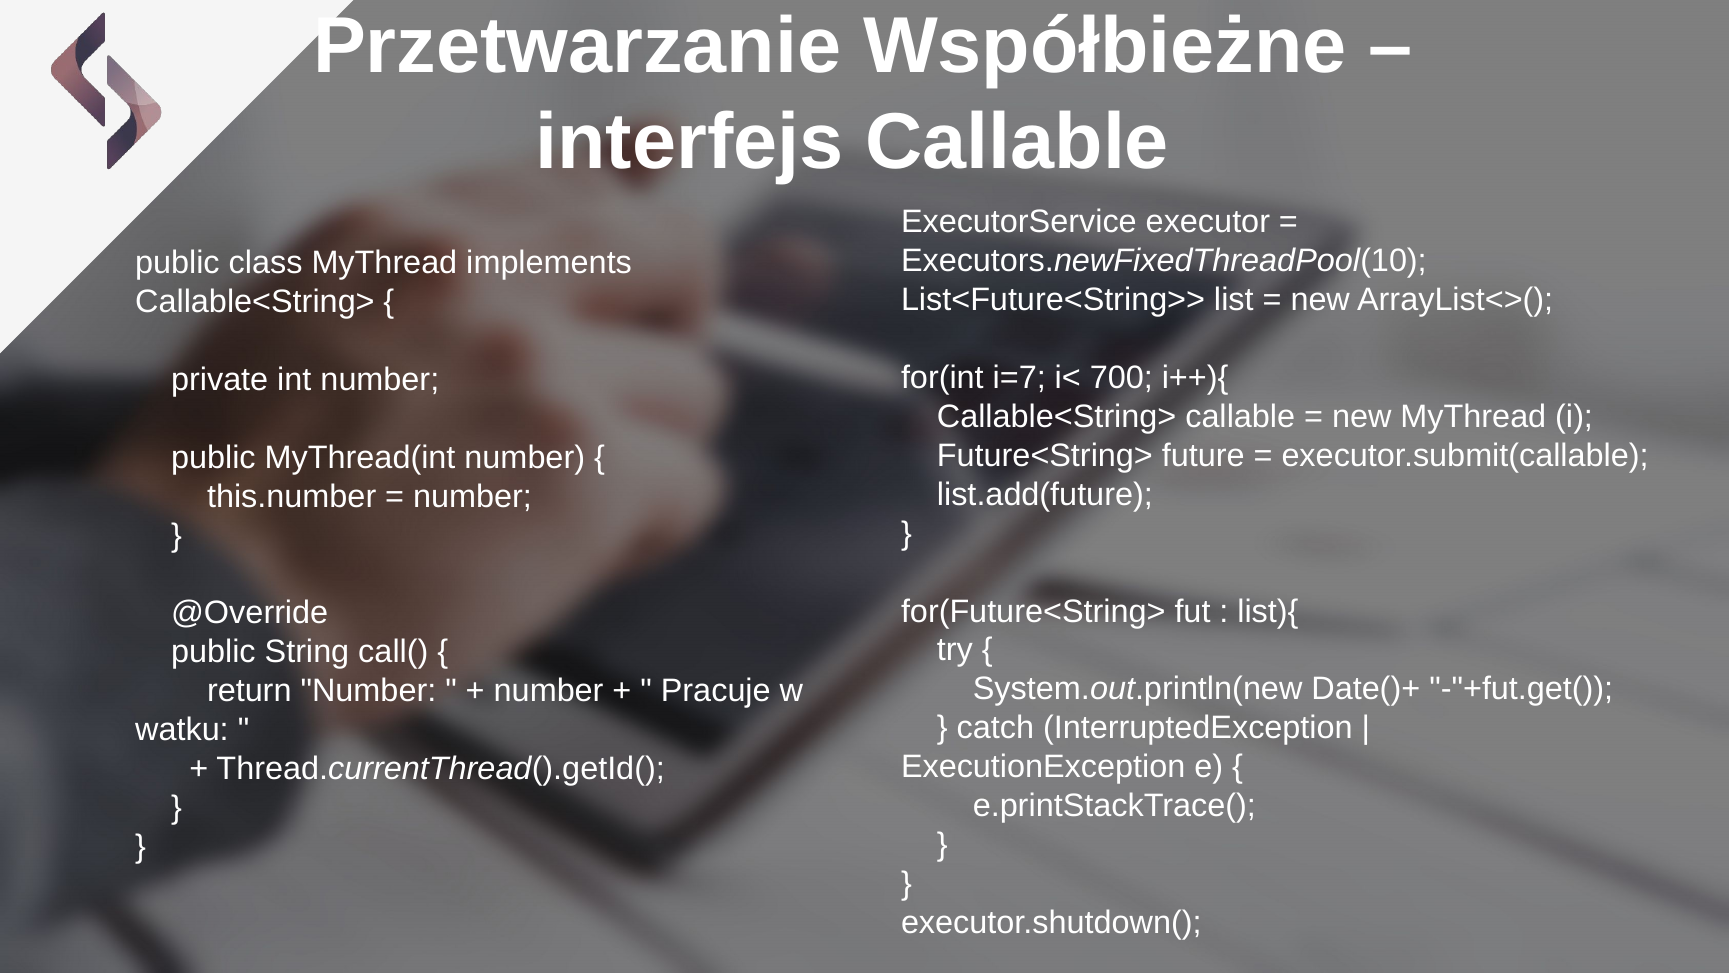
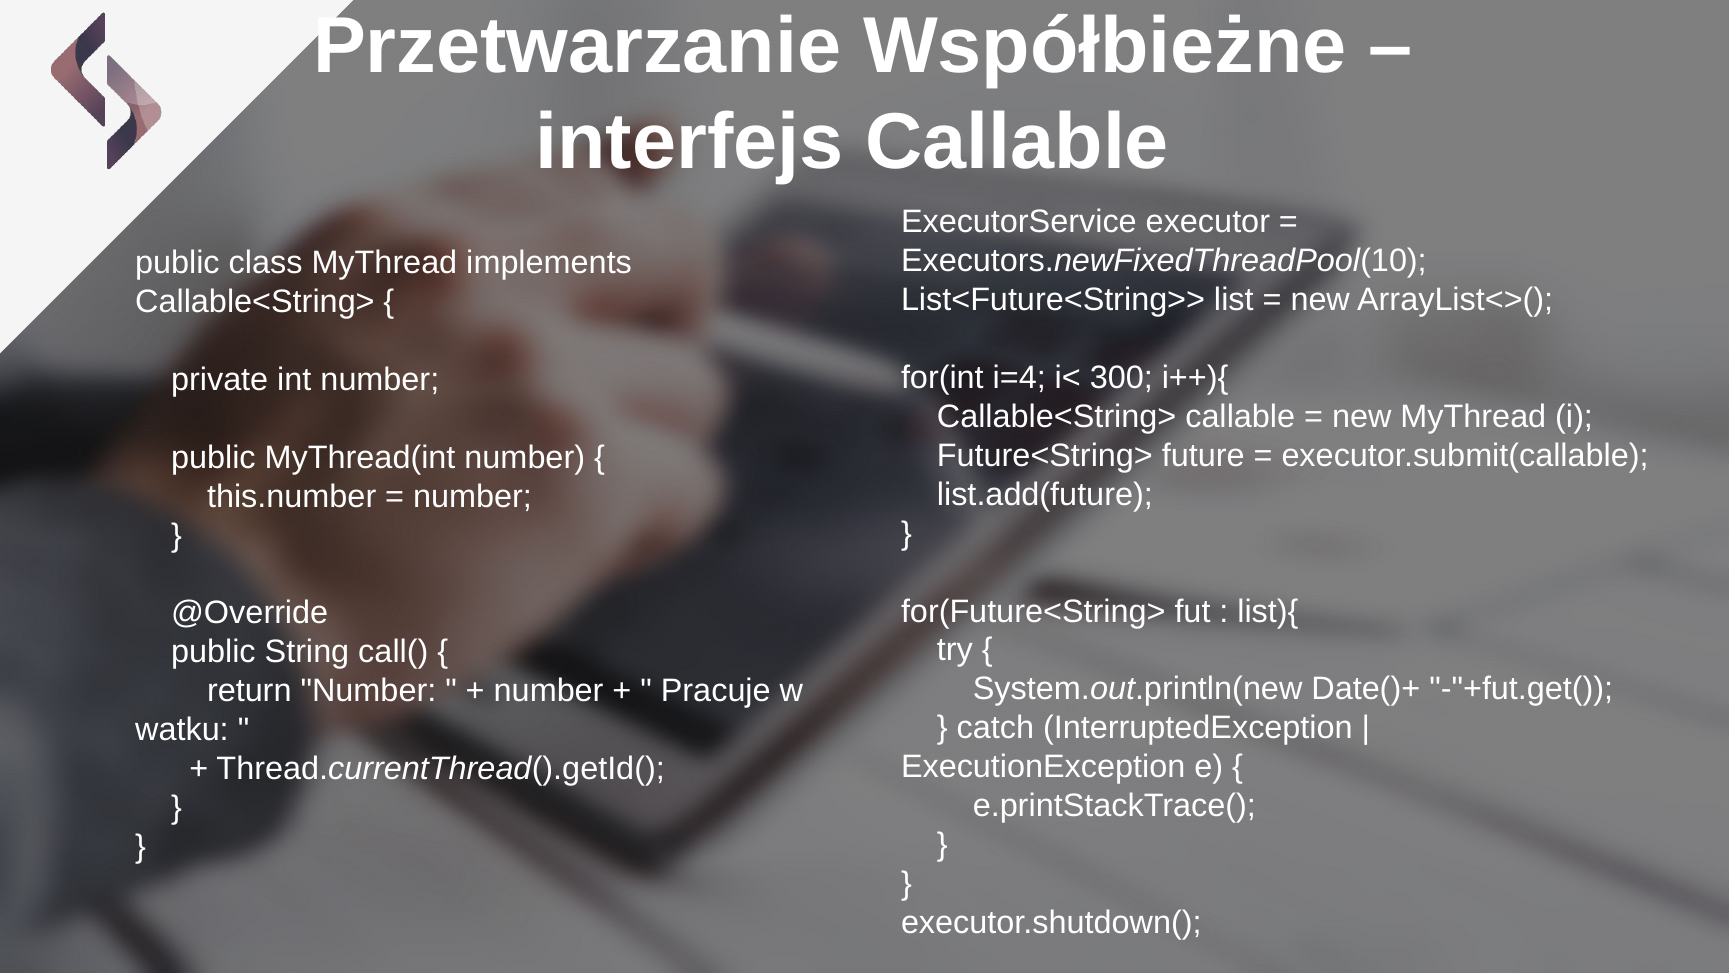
i=7: i=7 -> i=4
700: 700 -> 300
